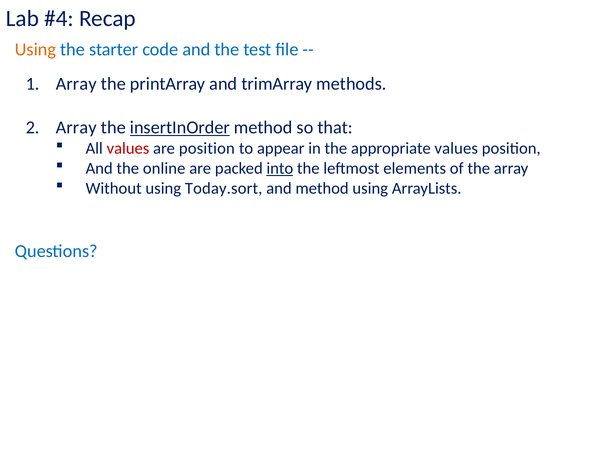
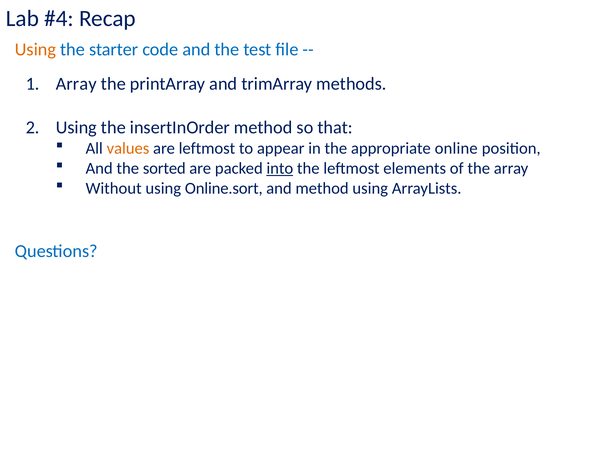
Array at (76, 128): Array -> Using
insertInOrder underline: present -> none
values at (128, 149) colour: red -> orange
are position: position -> leftmost
appropriate values: values -> online
online: online -> sorted
Today.sort: Today.sort -> Online.sort
